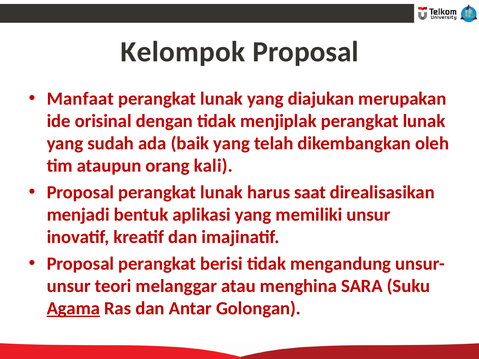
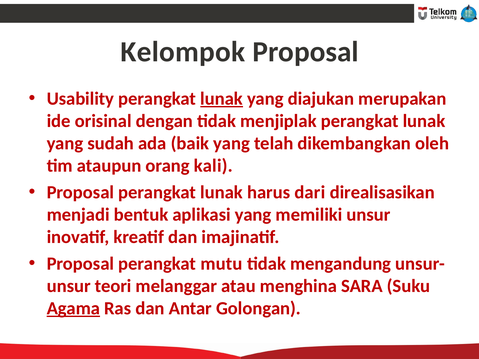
Manfaat: Manfaat -> Usability
lunak at (222, 99) underline: none -> present
saat: saat -> dari
berisi: berisi -> mutu
